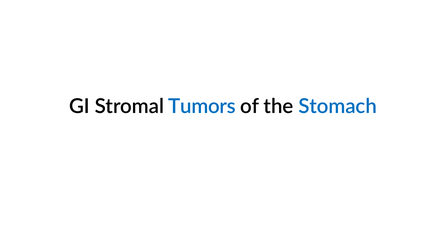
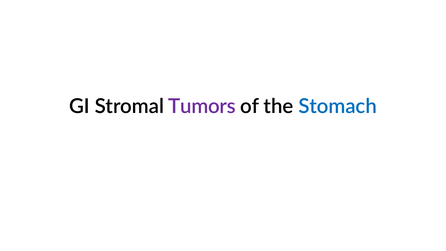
Tumors colour: blue -> purple
